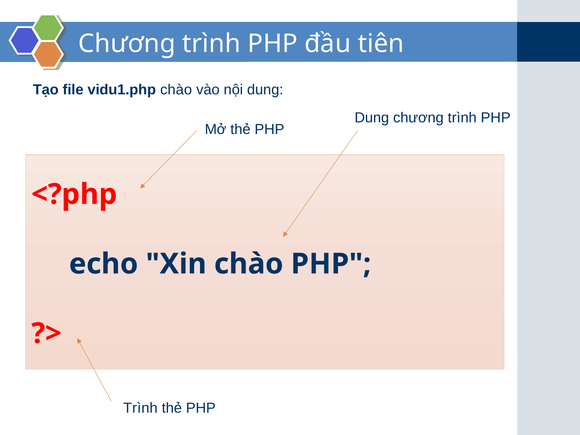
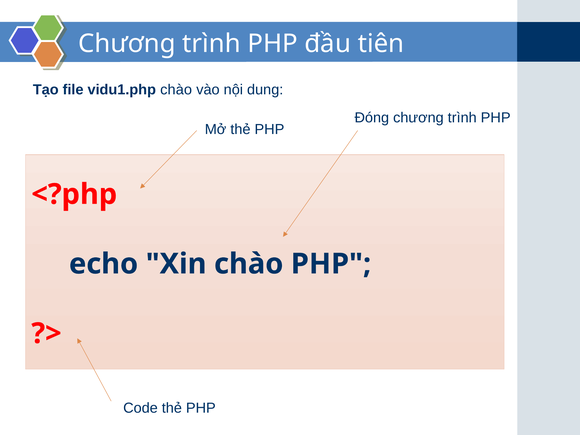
Dung at (372, 118): Dung -> Đóng
Trình at (140, 408): Trình -> Code
